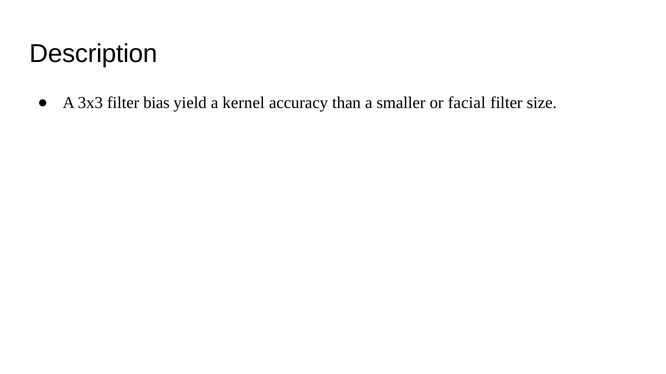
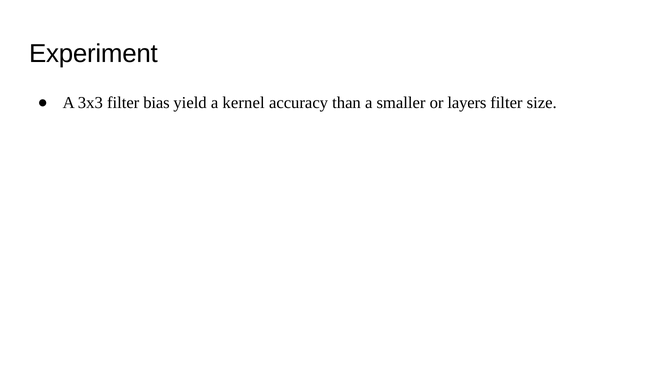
Description: Description -> Experiment
facial: facial -> layers
